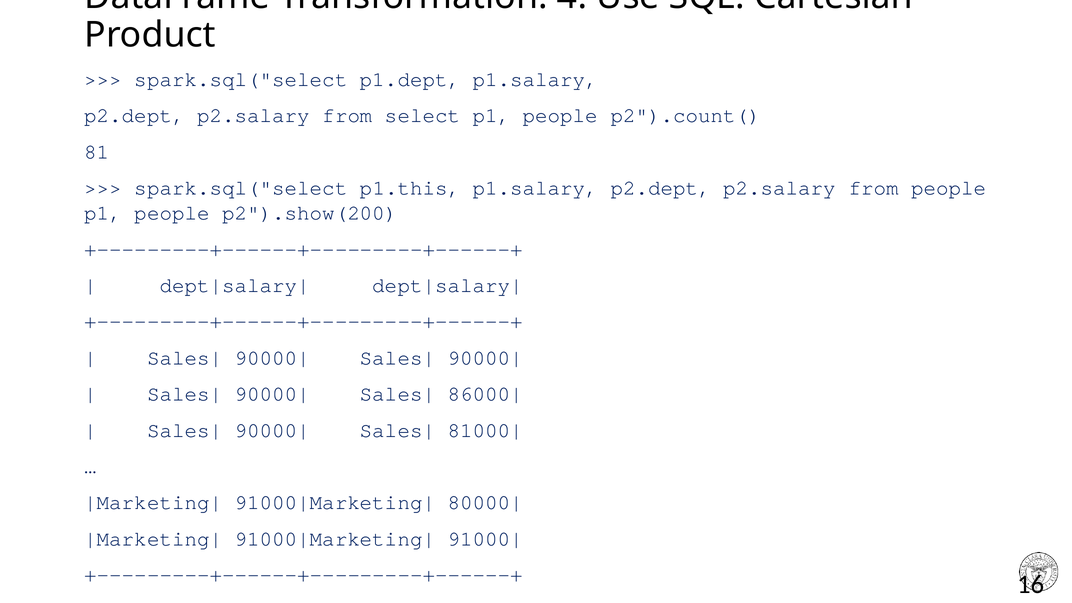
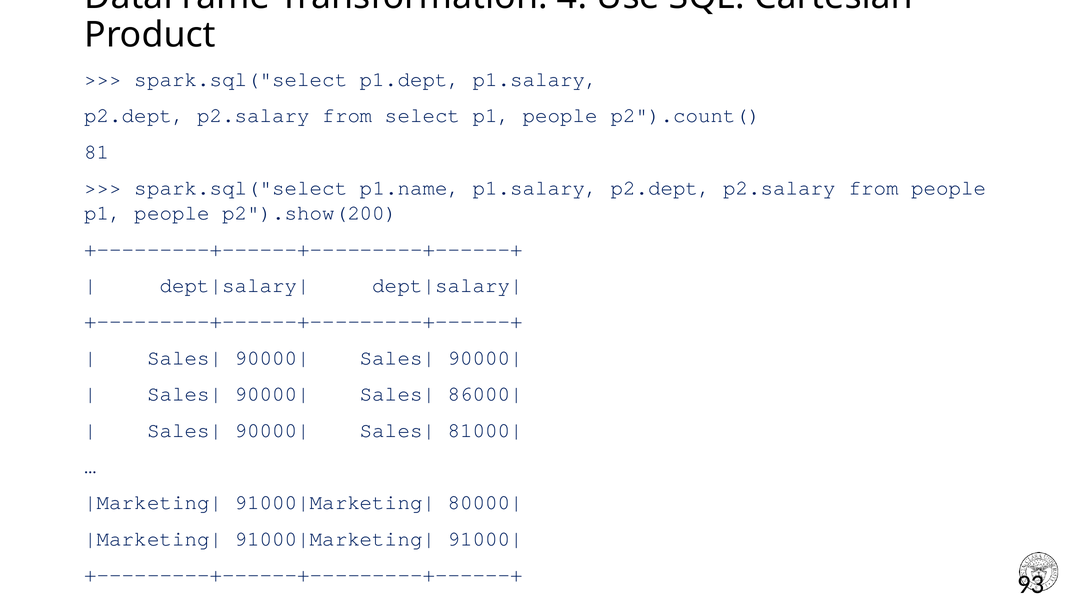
p1.this: p1.this -> p1.name
16: 16 -> 93
